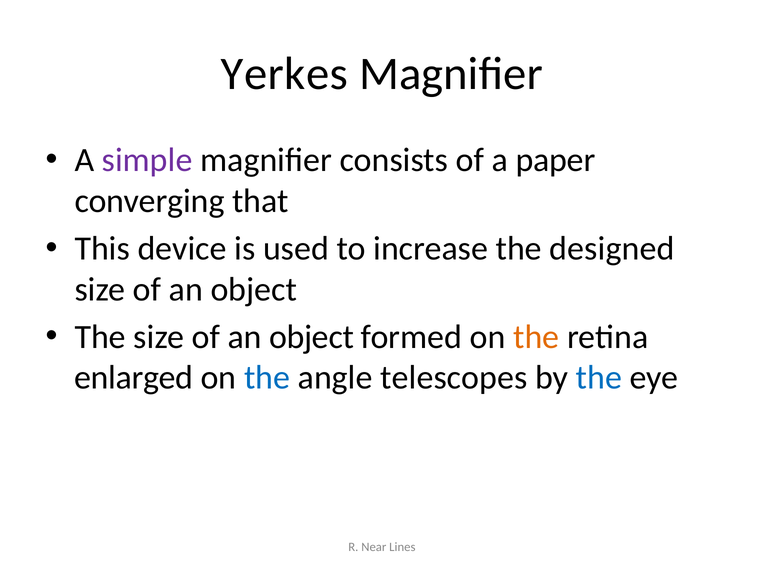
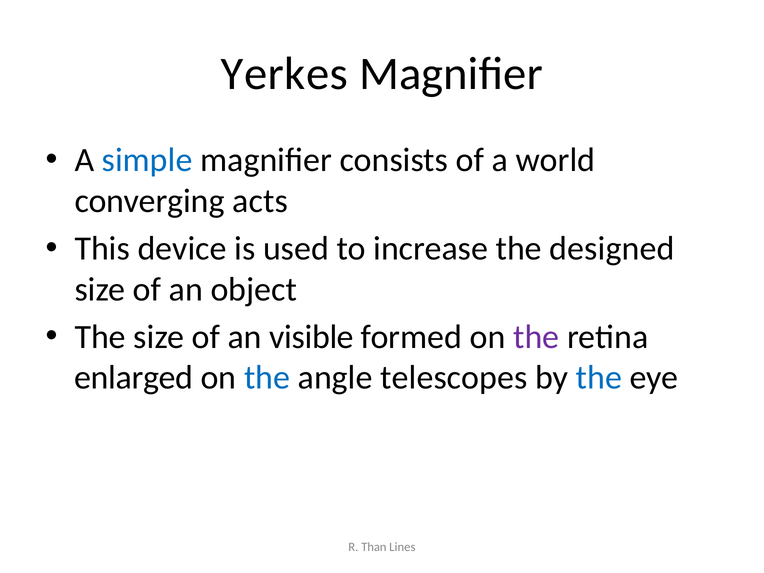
simple colour: purple -> blue
paper: paper -> world
that: that -> acts
object at (312, 337): object -> visible
the at (536, 337) colour: orange -> purple
Near: Near -> Than
